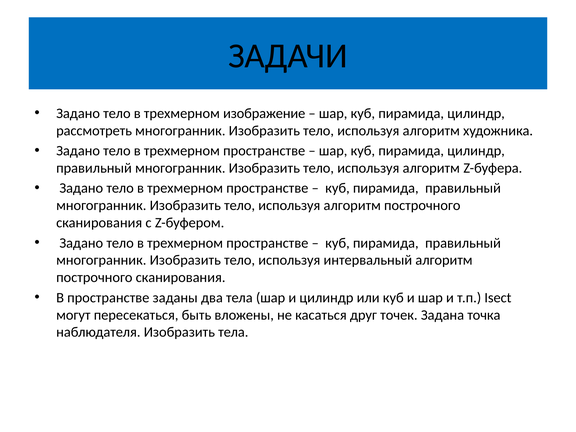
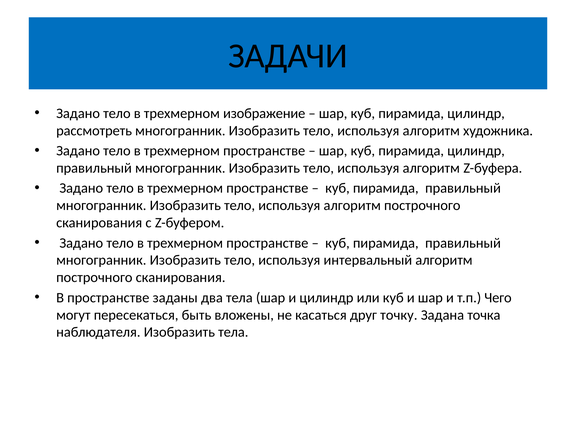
Isect: Isect -> Чего
точек: точек -> точку
